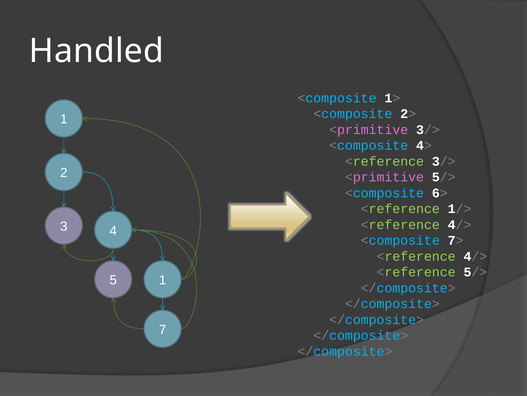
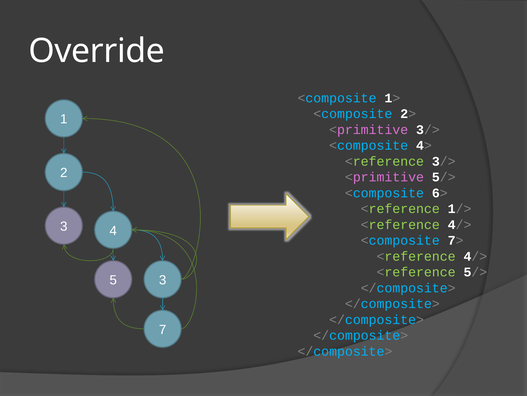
Handled: Handled -> Override
5 1: 1 -> 3
